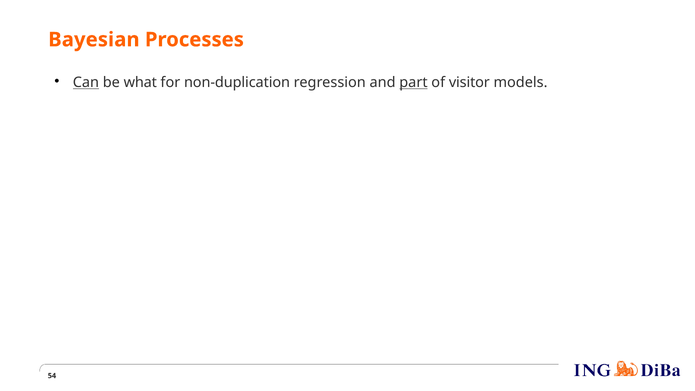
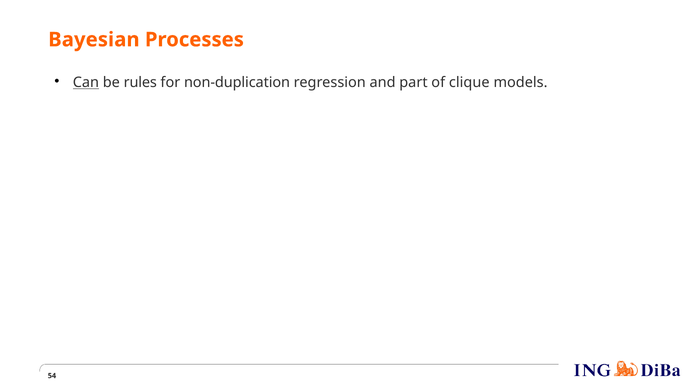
what: what -> rules
part underline: present -> none
visitor: visitor -> clique
